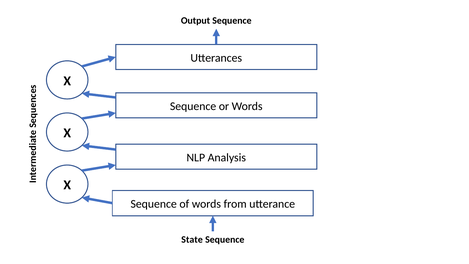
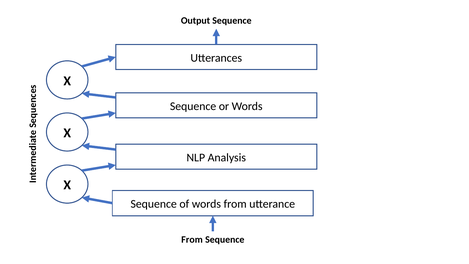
State at (192, 239): State -> From
